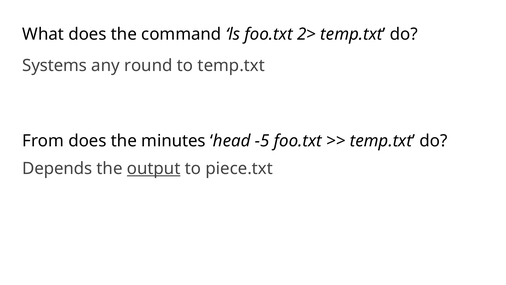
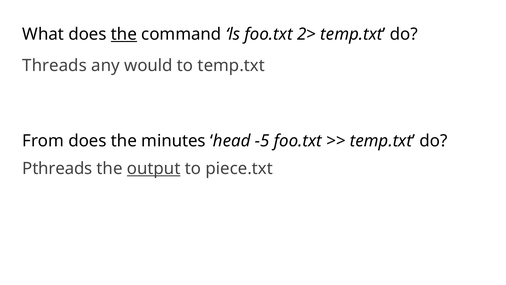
the at (124, 34) underline: none -> present
Systems: Systems -> Threads
round: round -> would
Depends: Depends -> Pthreads
